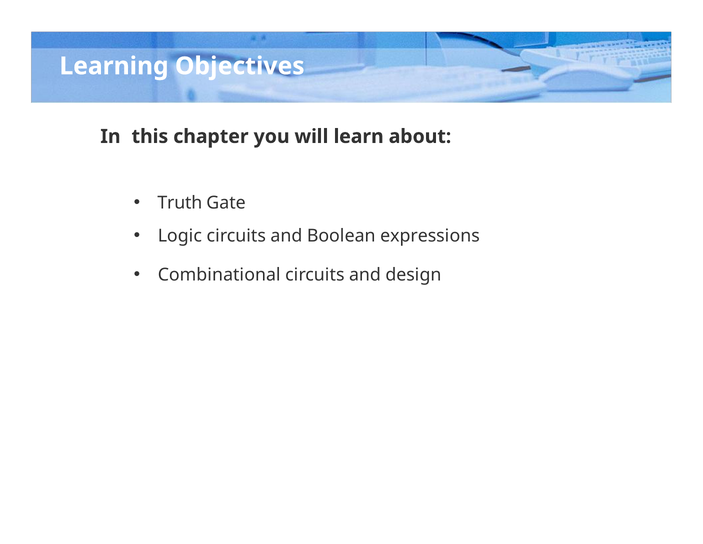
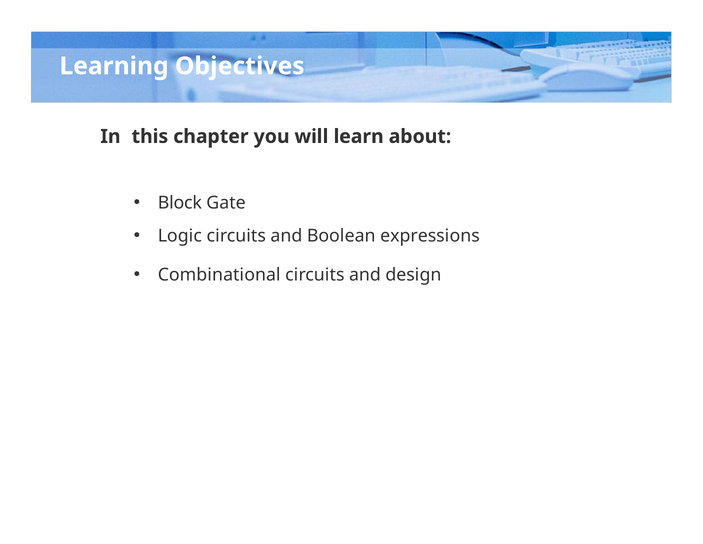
Truth: Truth -> Block
